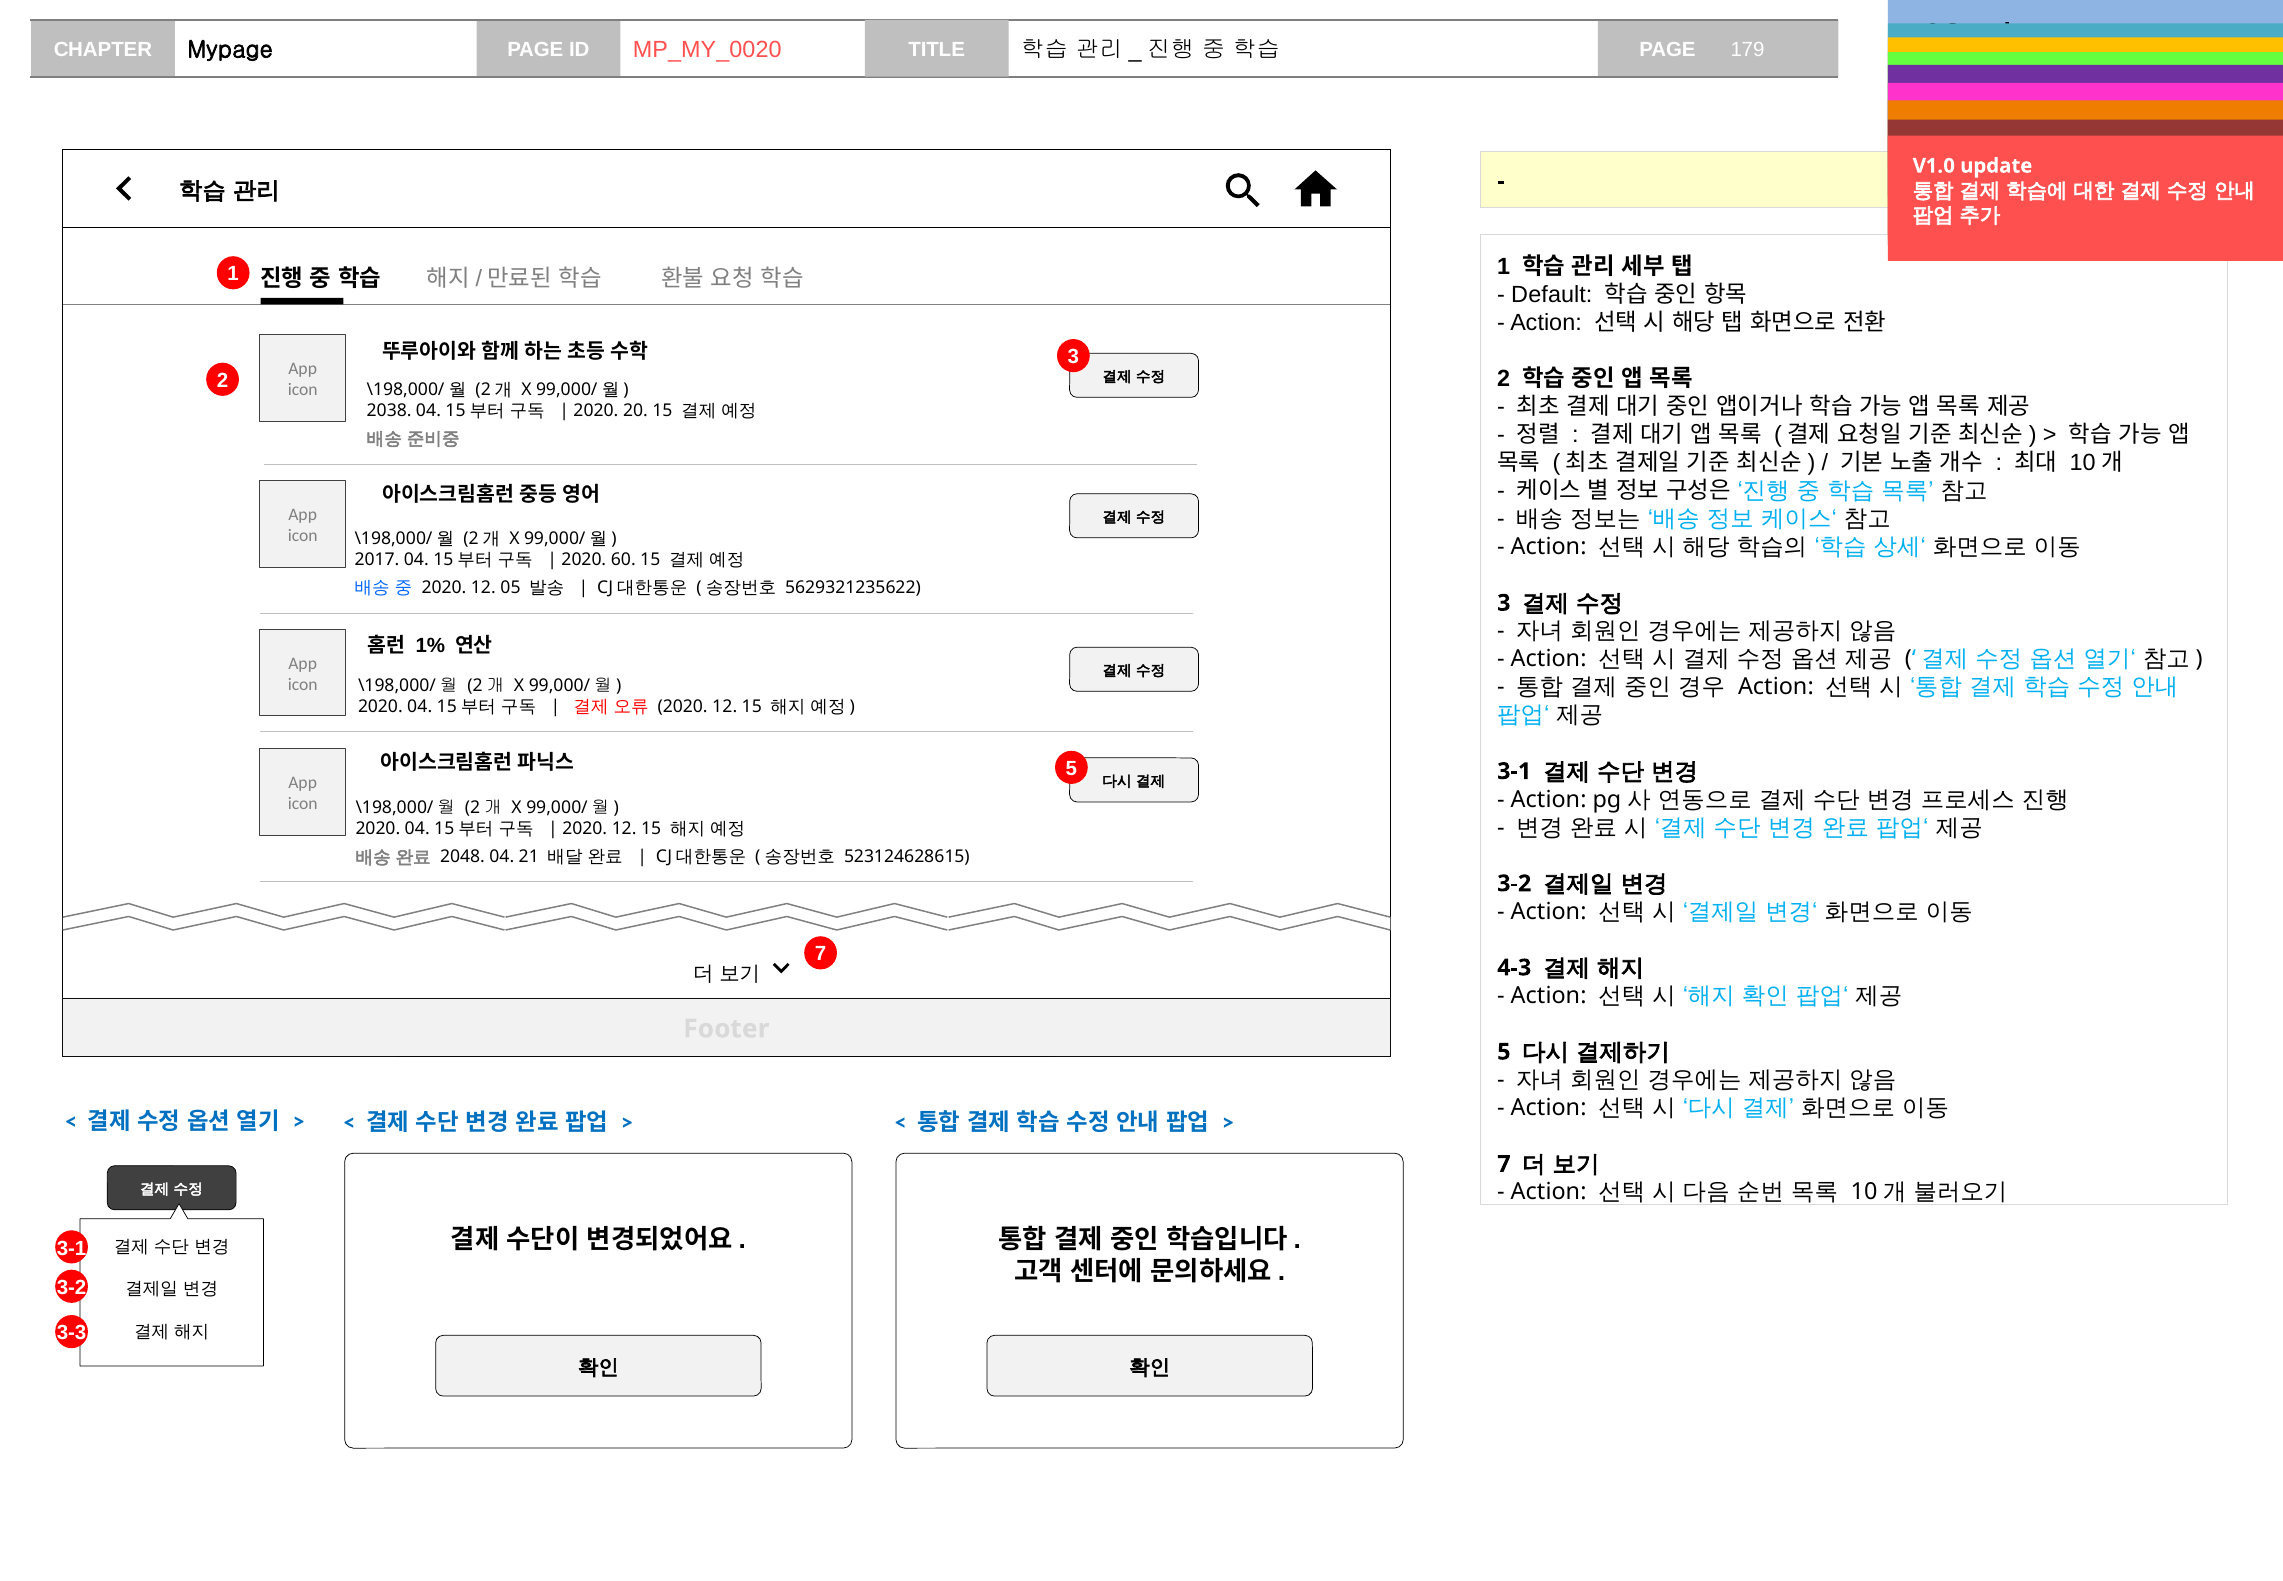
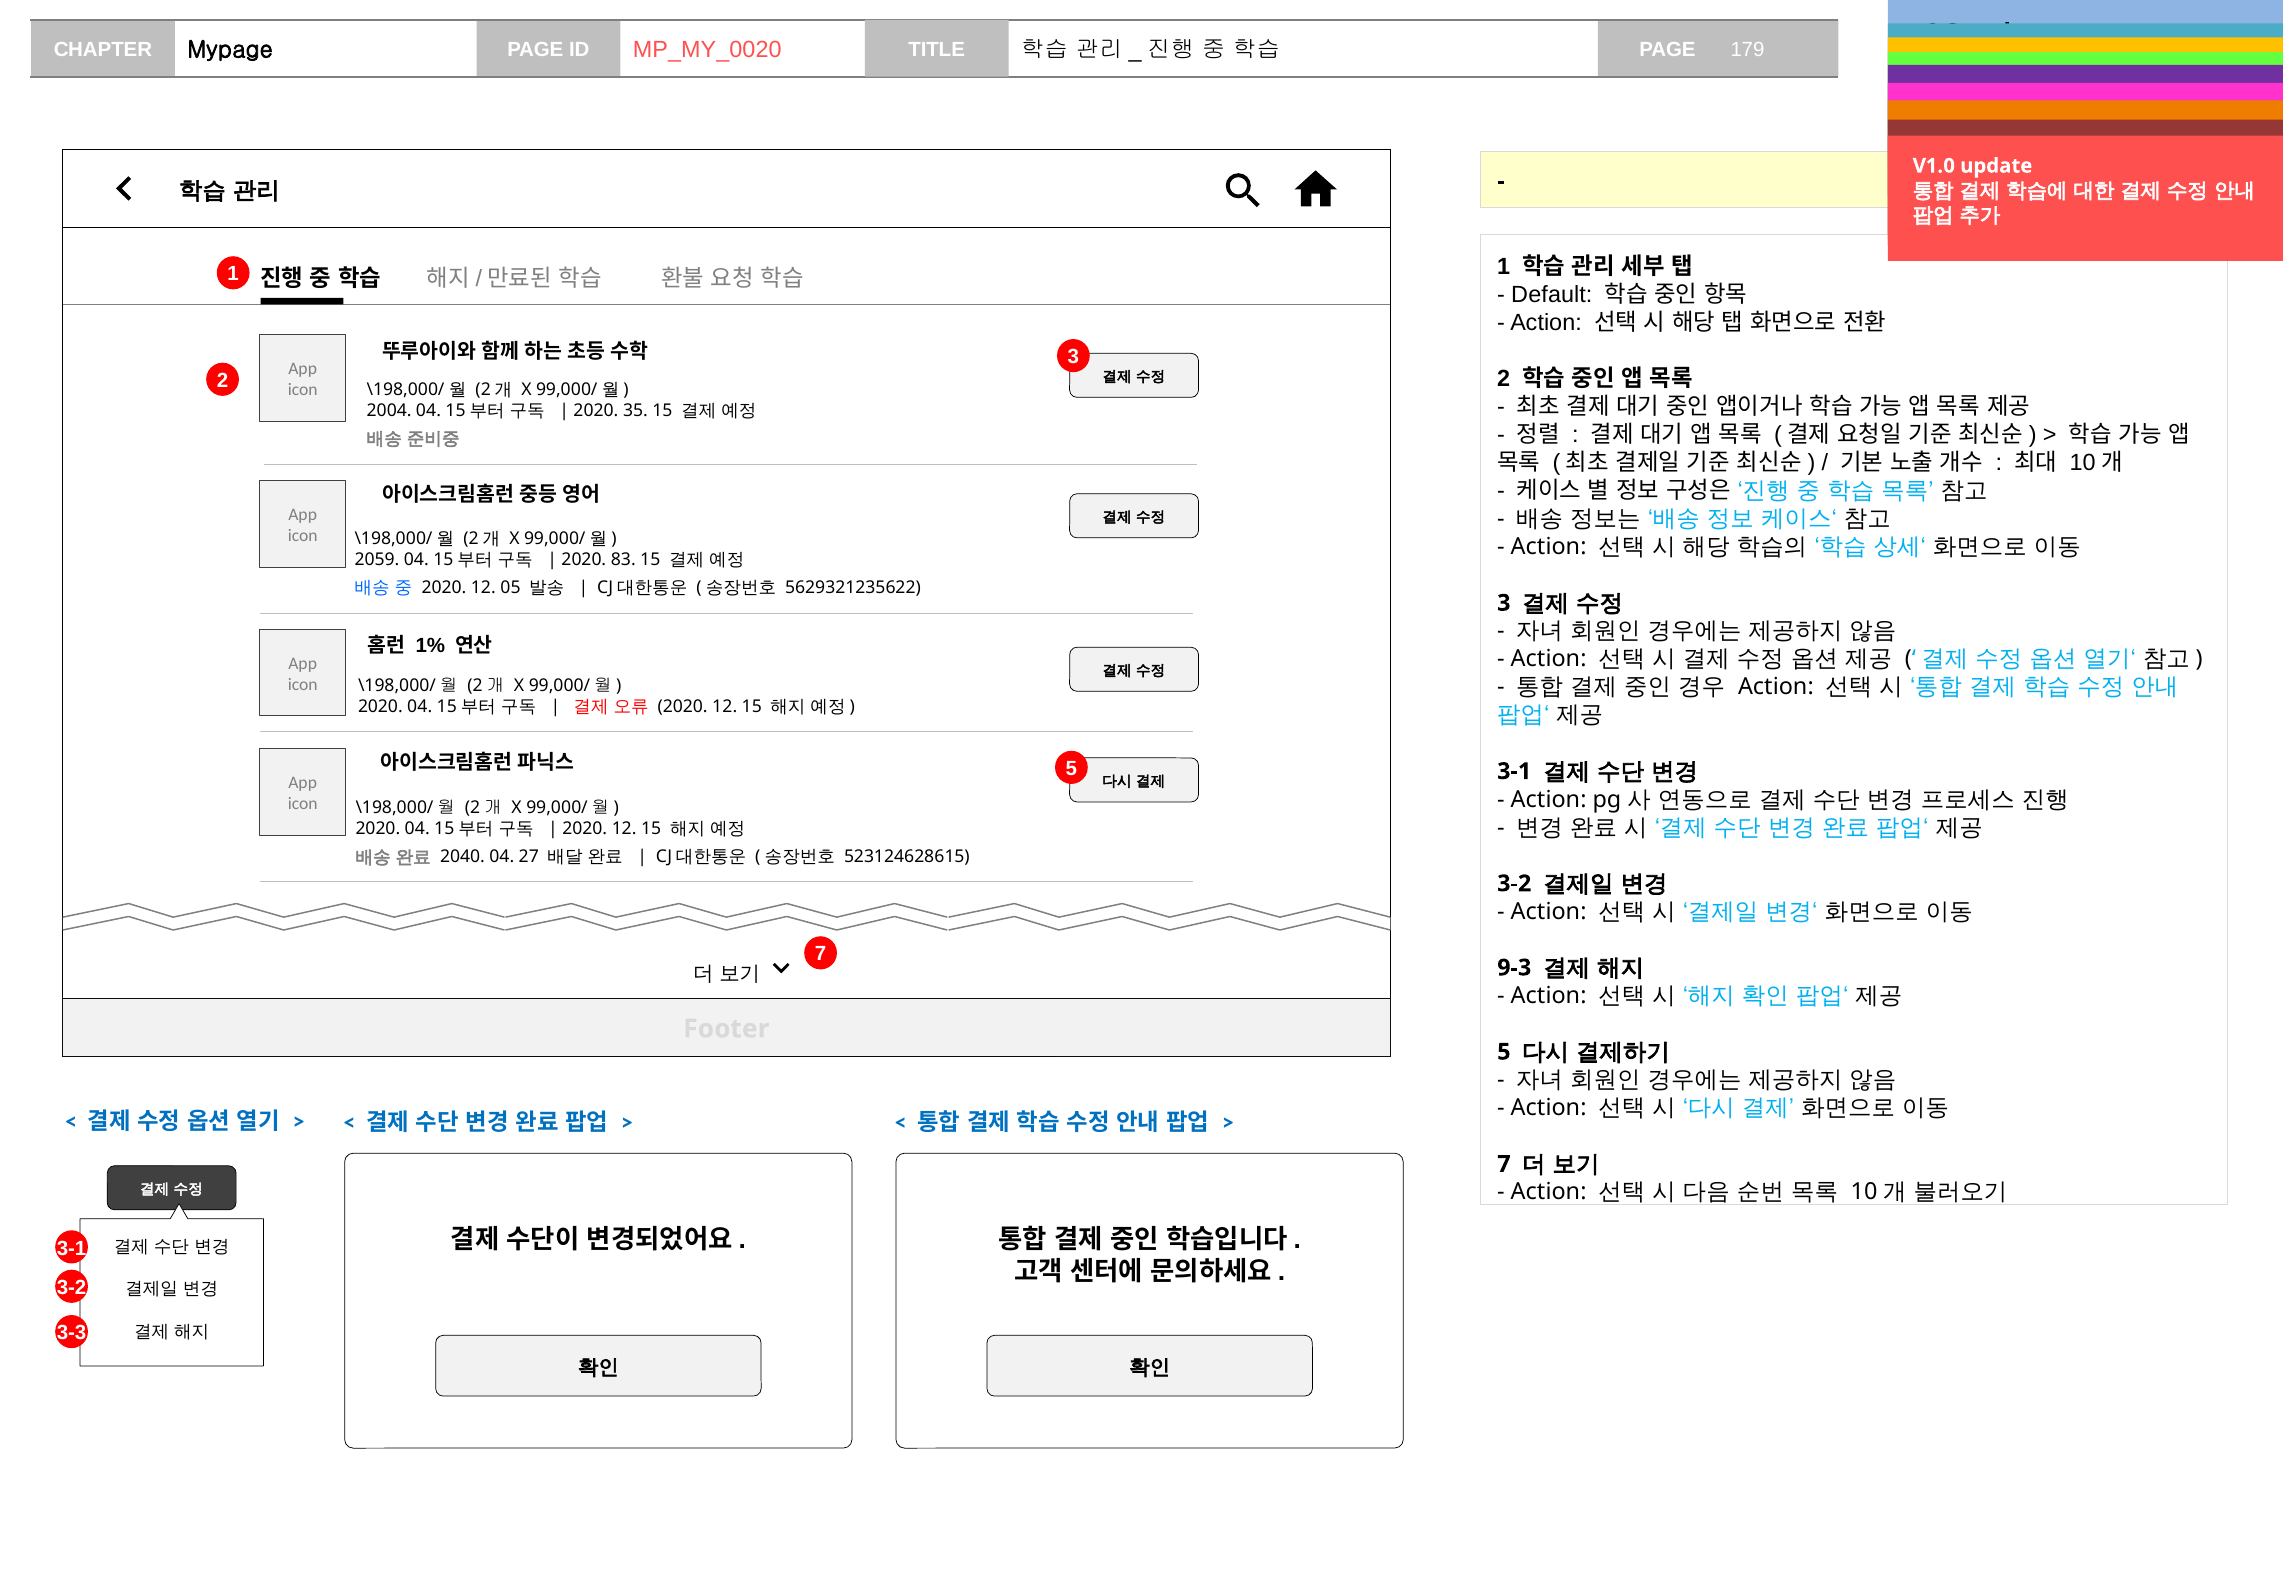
2038: 2038 -> 2004
20: 20 -> 35
2017: 2017 -> 2059
60: 60 -> 83
2048: 2048 -> 2040
21: 21 -> 27
4-3: 4-3 -> 9-3
